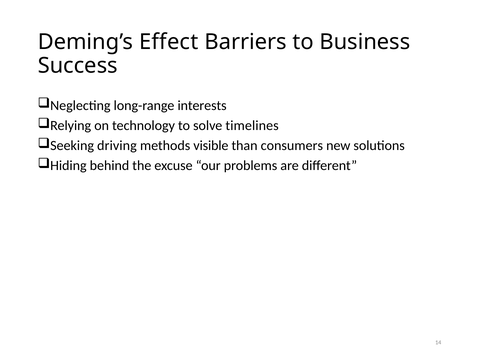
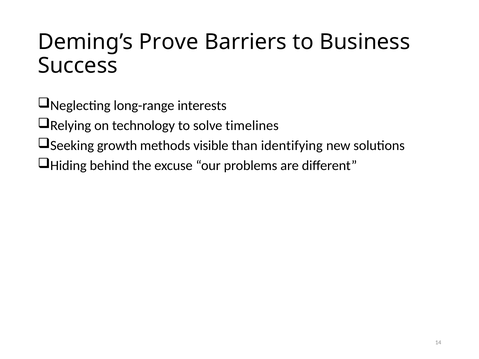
Effect: Effect -> Prove
driving: driving -> growth
consumers: consumers -> identifying
